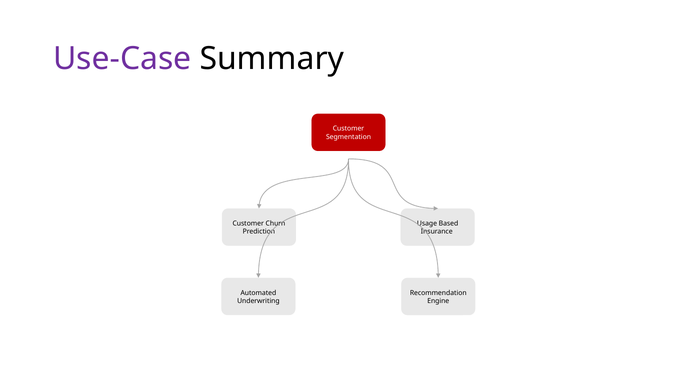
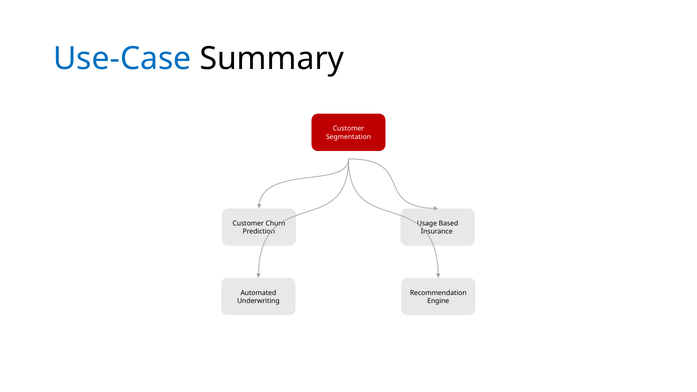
Use-Case colour: purple -> blue
